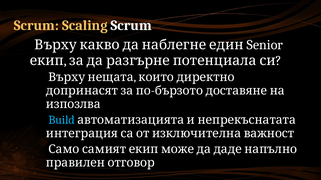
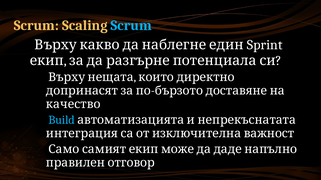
Scrum at (131, 26) colour: white -> light blue
Senior: Senior -> Sprint
изпозлва: изпозлва -> качество
